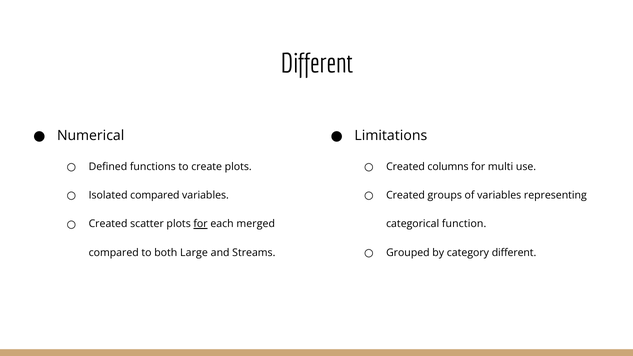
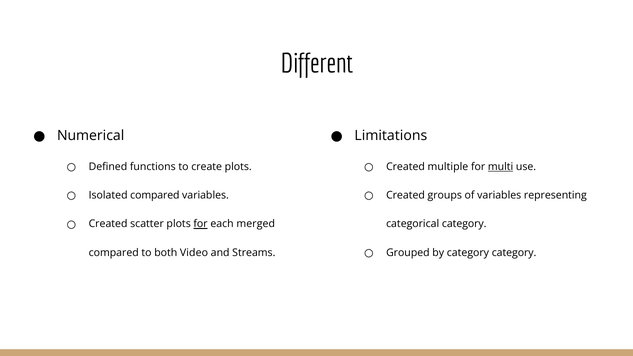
columns: columns -> multiple
multi underline: none -> present
categorical function: function -> category
category different: different -> category
Large: Large -> Video
